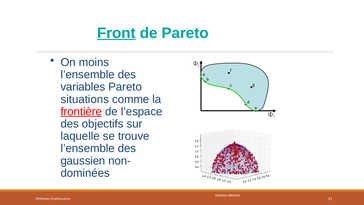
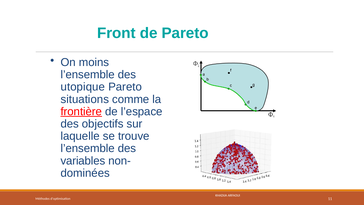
Front underline: present -> none
variables: variables -> utopique
gaussien: gaussien -> variables
